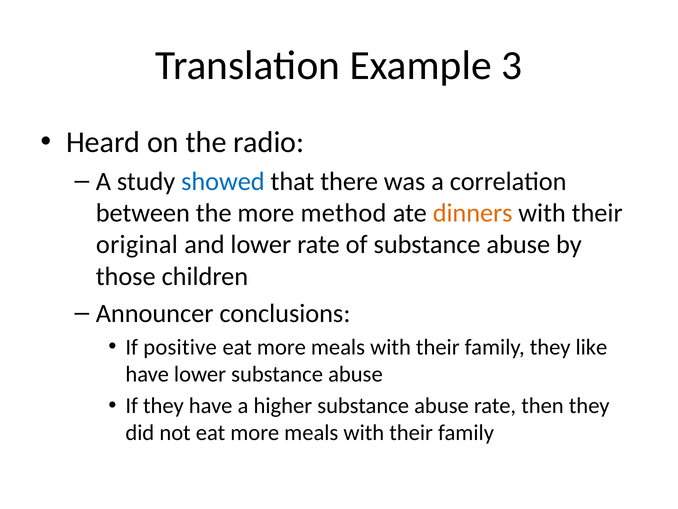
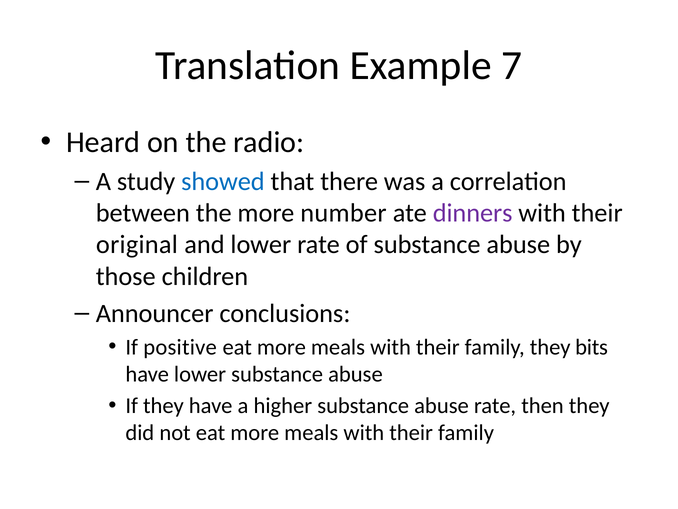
3: 3 -> 7
method: method -> number
dinners colour: orange -> purple
like: like -> bits
